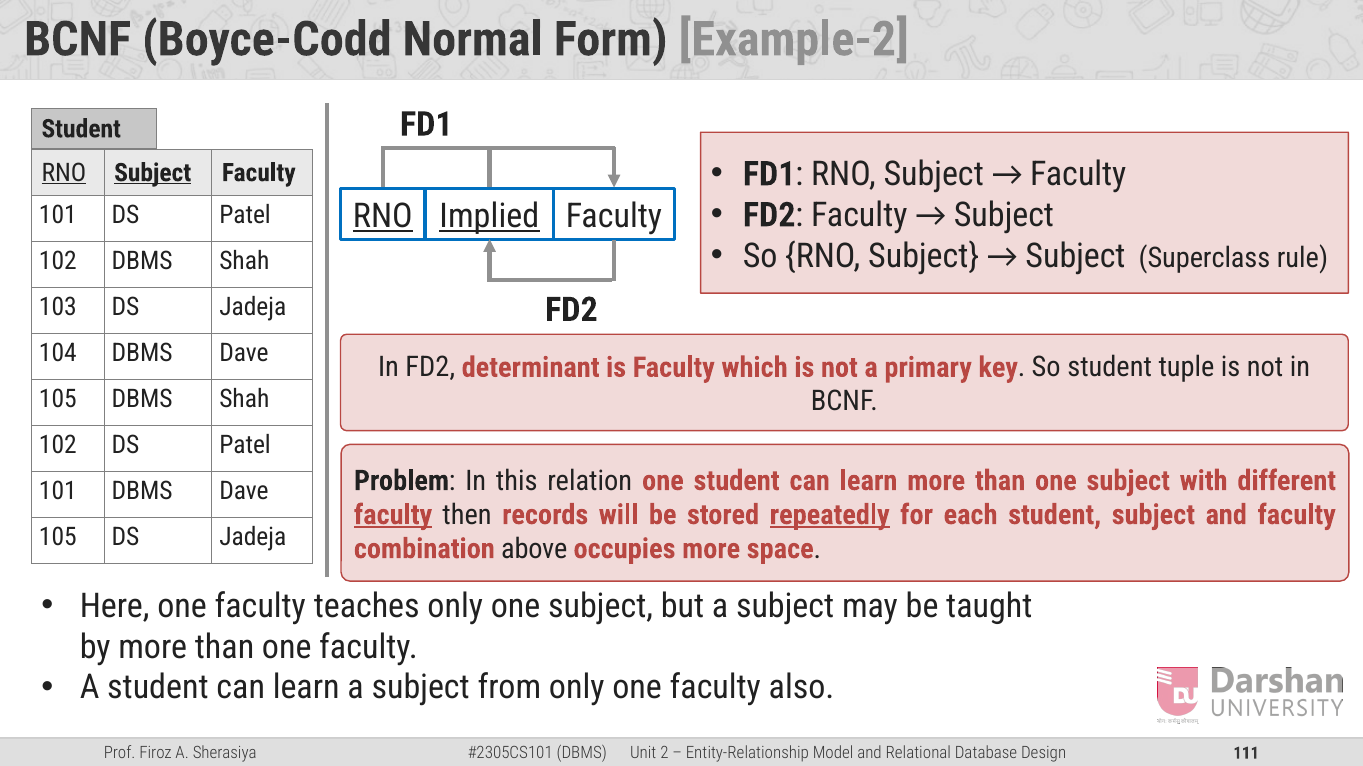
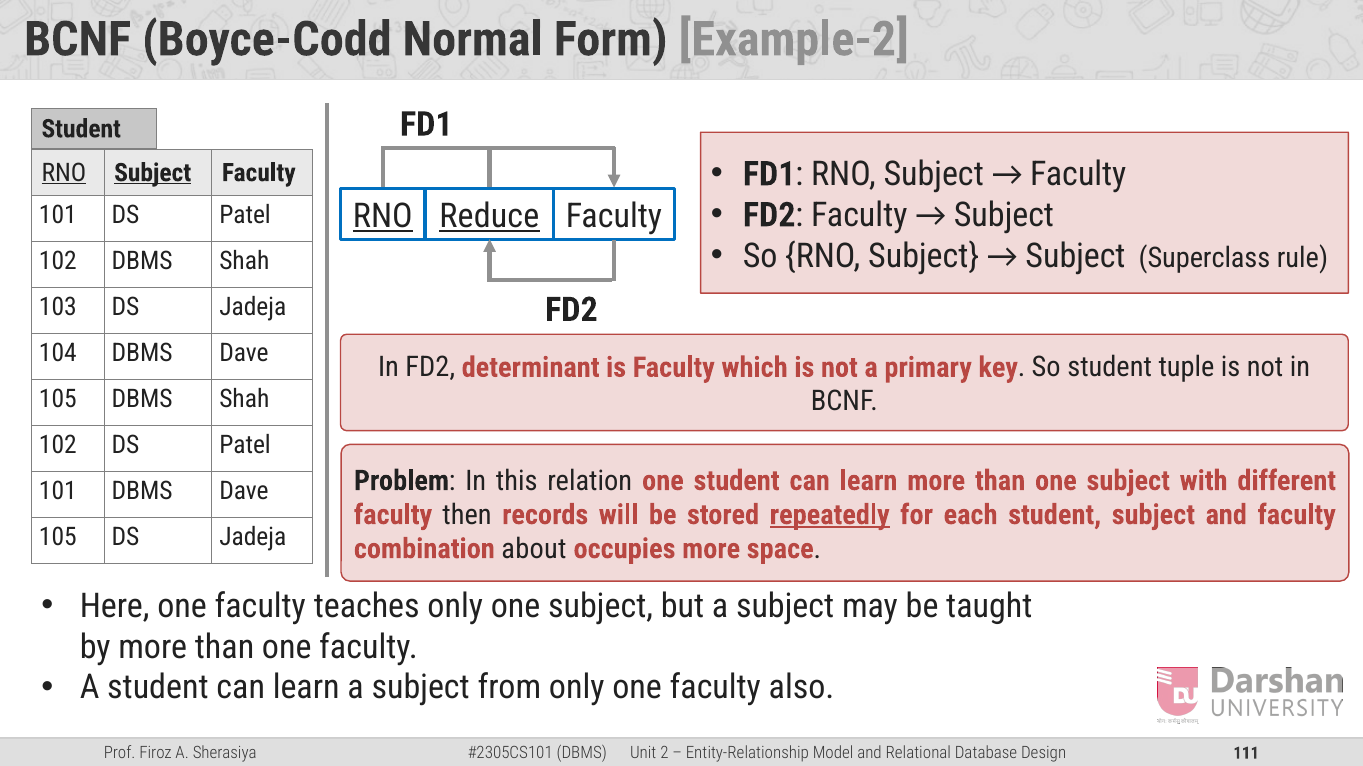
Implied: Implied -> Reduce
faculty at (393, 515) underline: present -> none
above: above -> about
